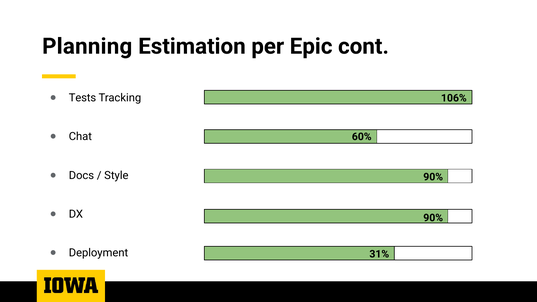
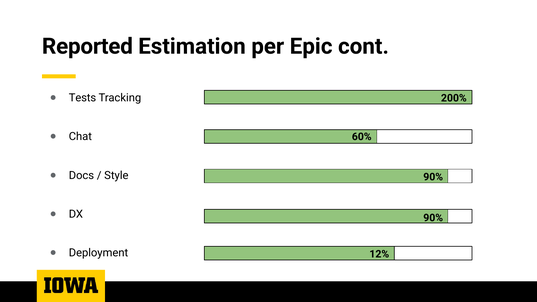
Planning: Planning -> Reported
106%: 106% -> 200%
31%: 31% -> 12%
